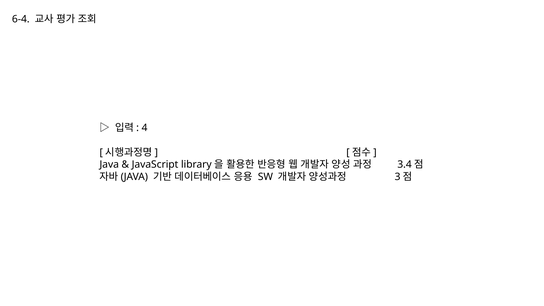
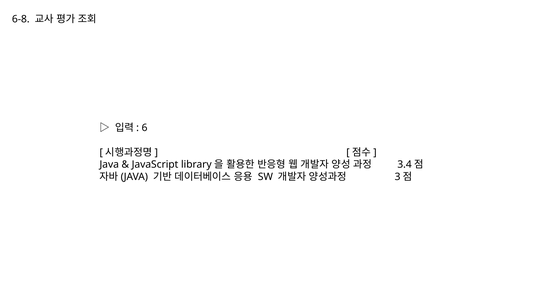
6-4: 6-4 -> 6-8
4: 4 -> 6
